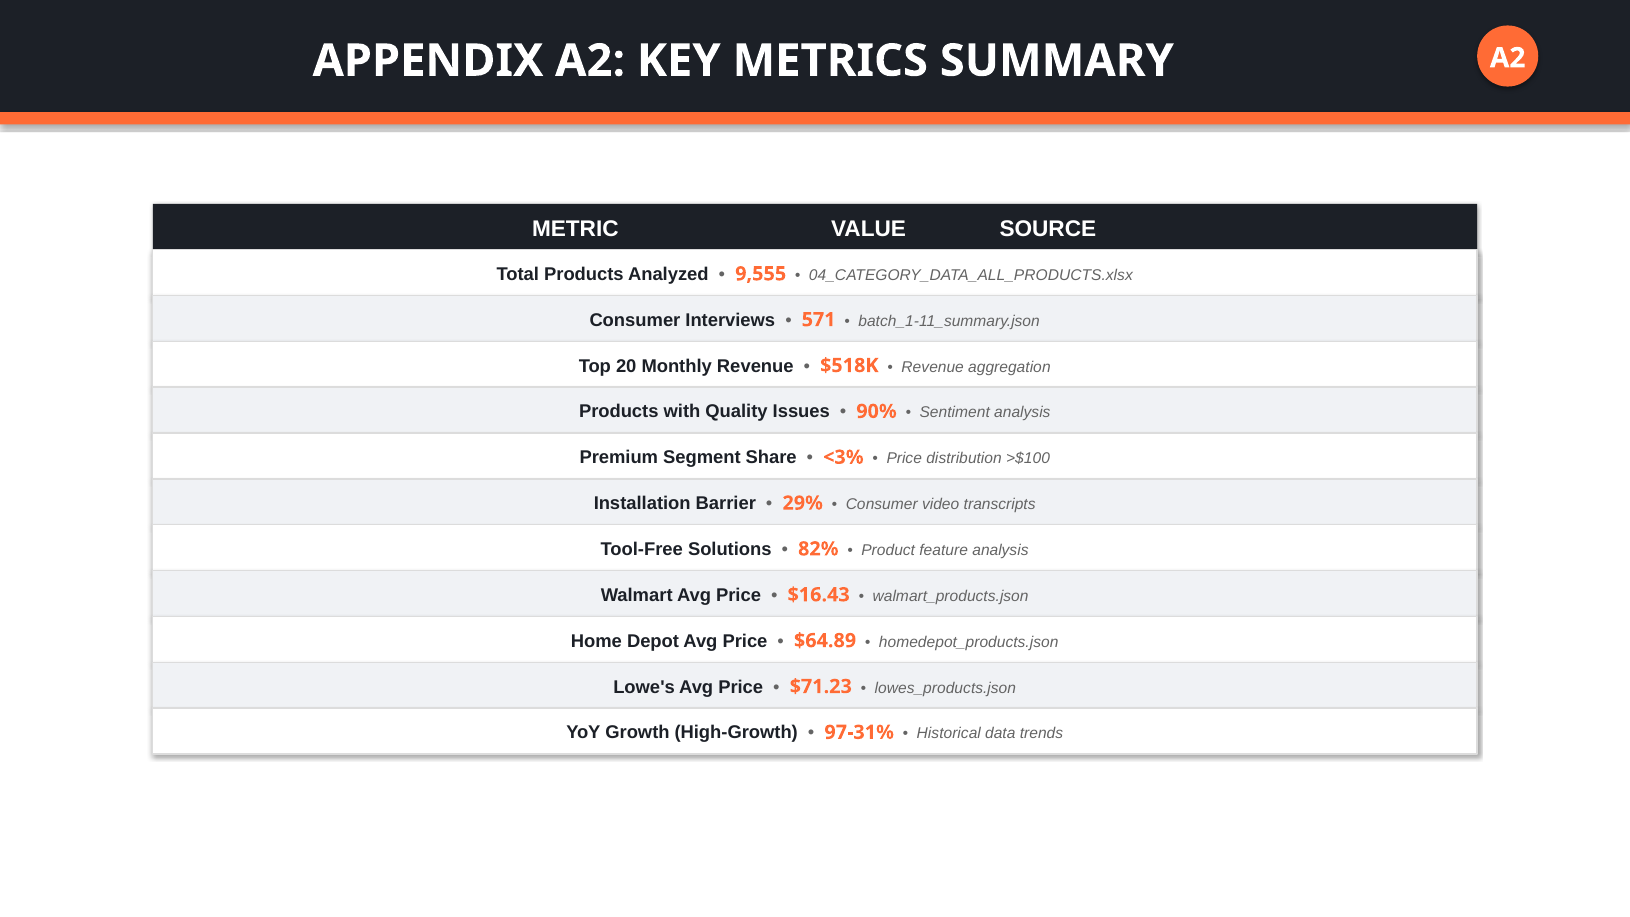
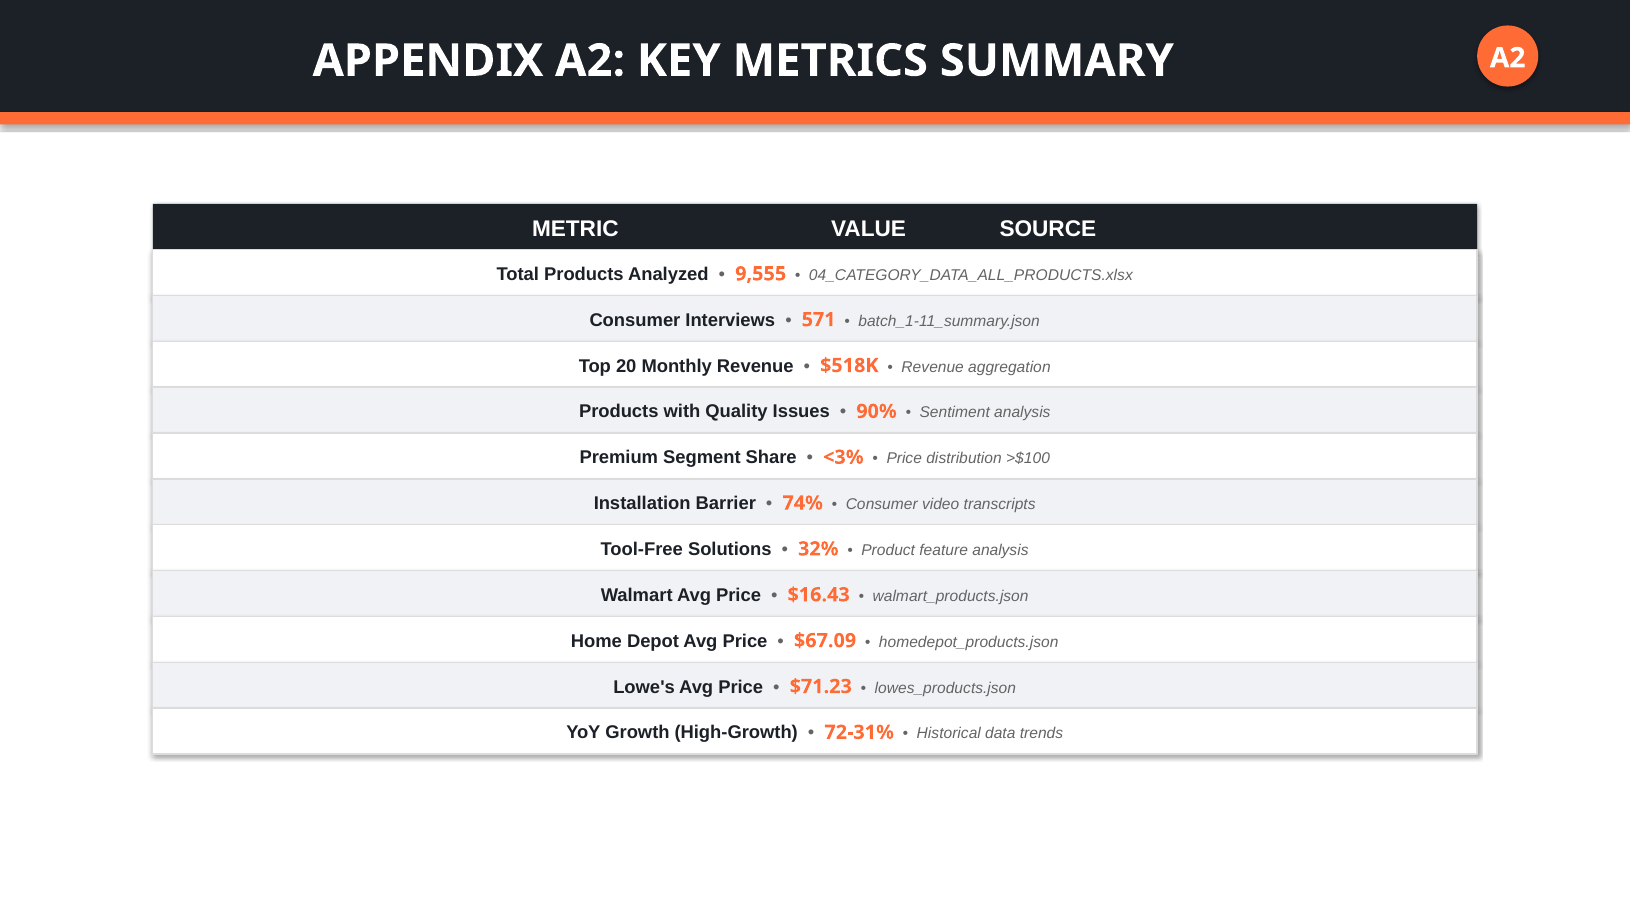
29%: 29% -> 74%
82%: 82% -> 32%
$64.89: $64.89 -> $67.09
97-31%: 97-31% -> 72-31%
